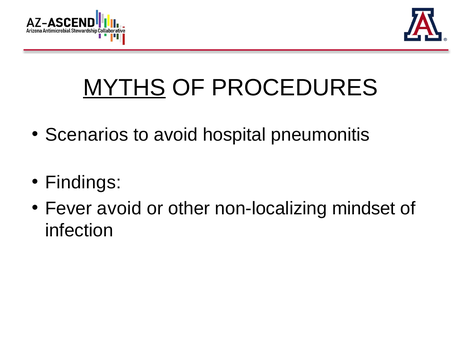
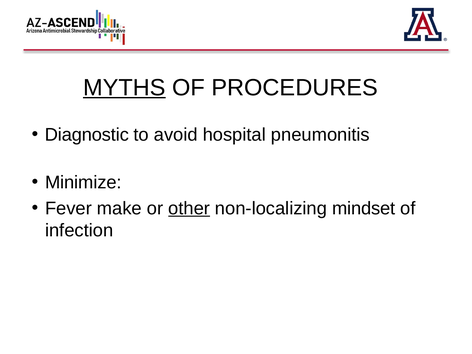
Scenarios: Scenarios -> Diagnostic
Findings: Findings -> Minimize
Fever avoid: avoid -> make
other underline: none -> present
